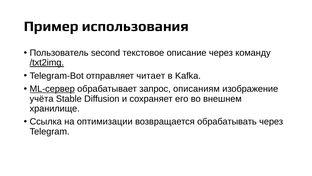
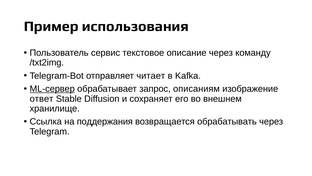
second: second -> сервис
/txt2img underline: present -> none
учёта: учёта -> ответ
оптимизации: оптимизации -> поддержания
